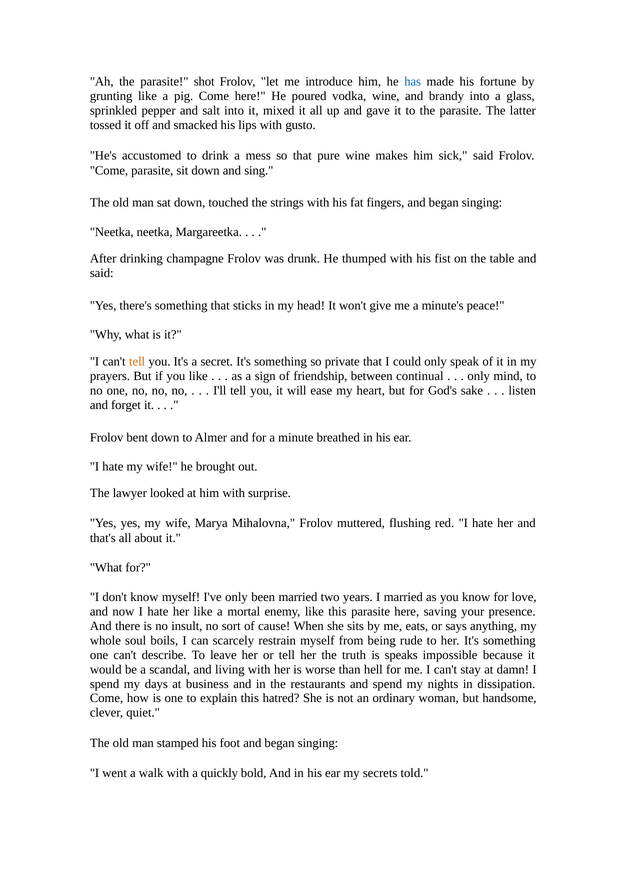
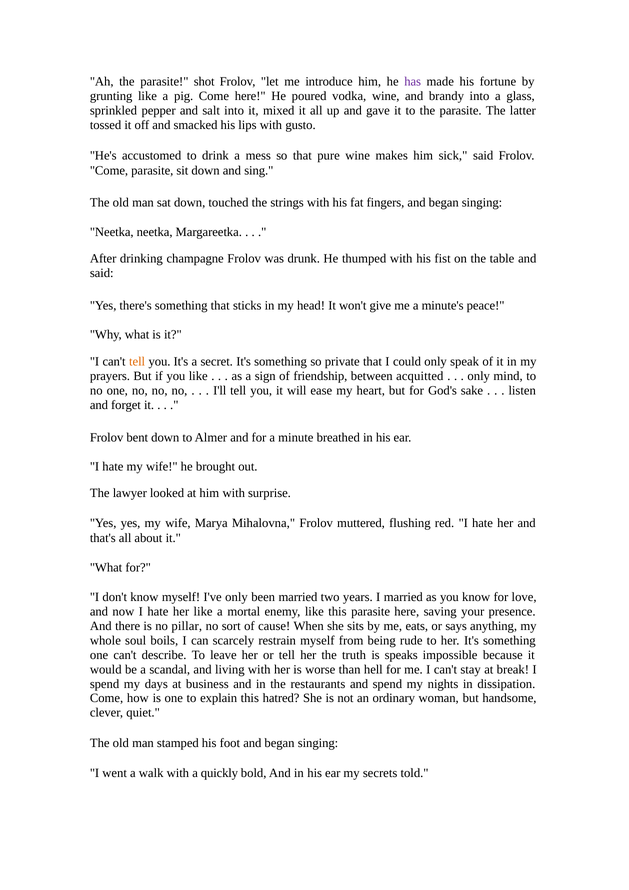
has colour: blue -> purple
continual: continual -> acquitted
insult: insult -> pillar
damn: damn -> break
